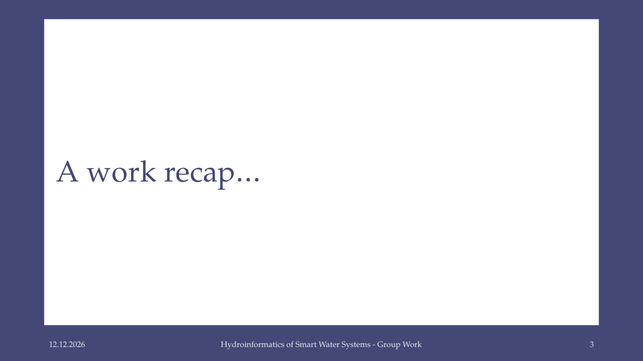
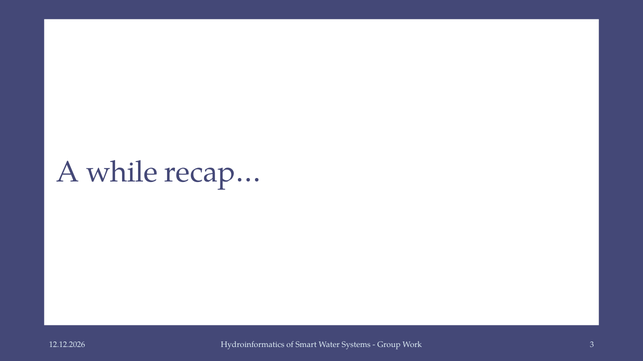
A work: work -> while
